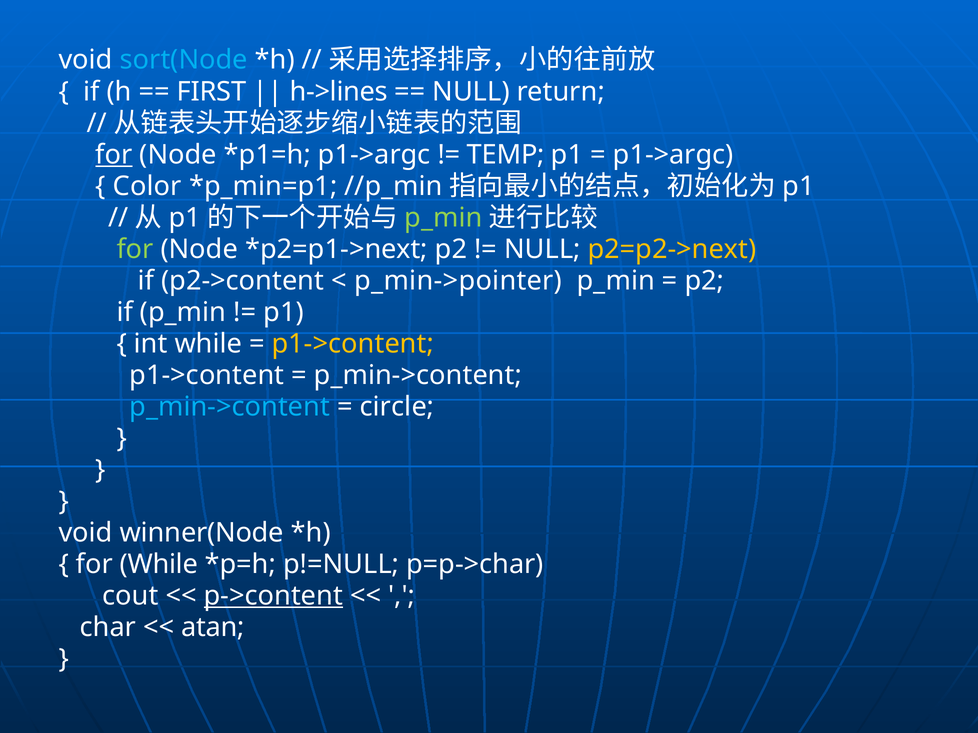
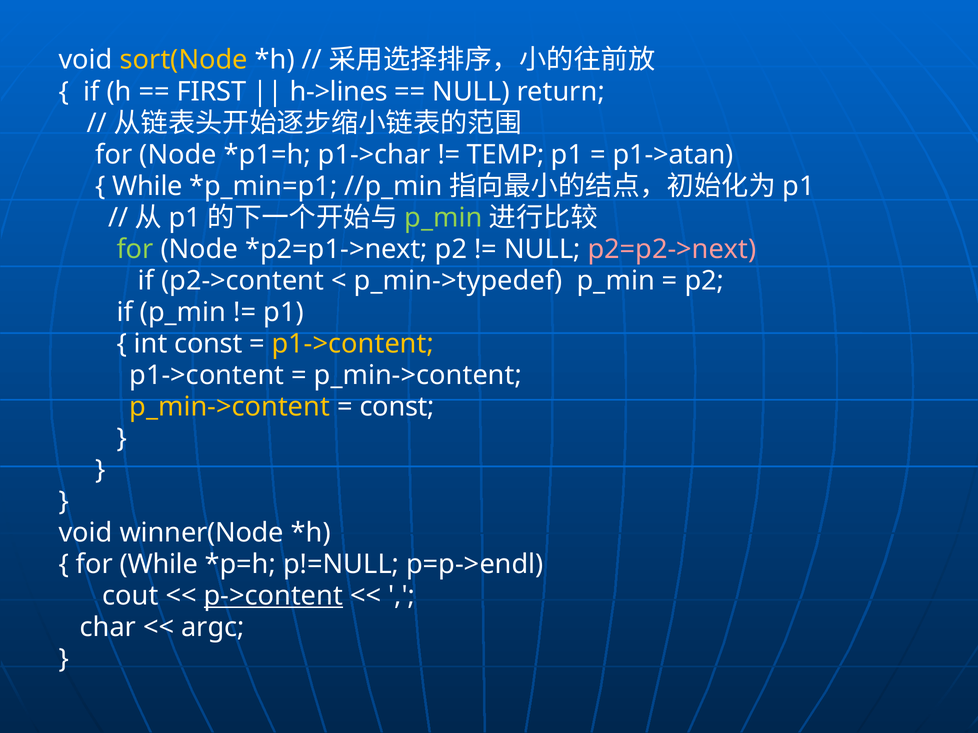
sort(Node colour: light blue -> yellow
for at (114, 155) underline: present -> none
p1->argc at (374, 155): p1->argc -> p1->char
p1->argc at (673, 155): p1->argc -> p1->atan
Color at (147, 186): Color -> While
p2=p2->next colour: yellow -> pink
p_min->pointer: p_min->pointer -> p_min->typedef
int while: while -> const
p_min->content at (230, 407) colour: light blue -> yellow
circle at (397, 407): circle -> const
p=p->char: p=p->char -> p=p->endl
atan: atan -> argc
